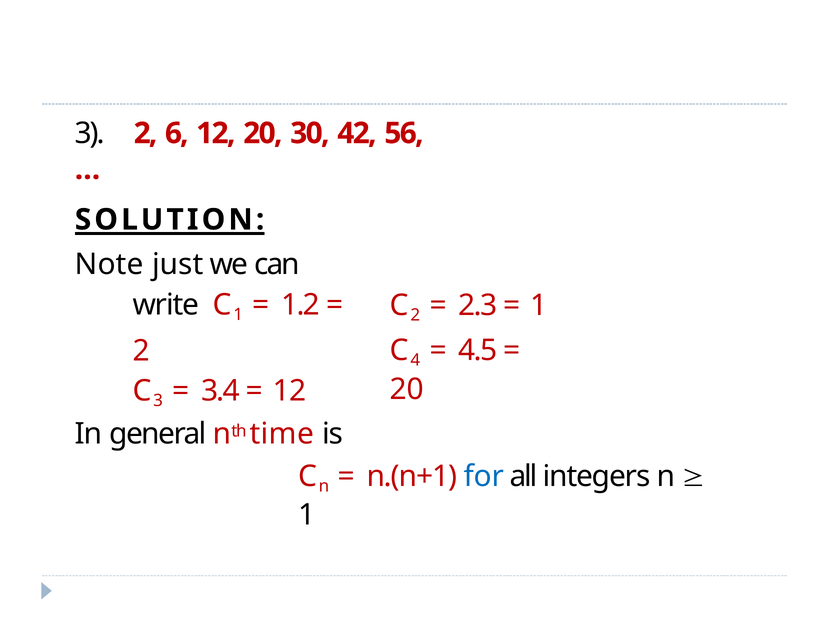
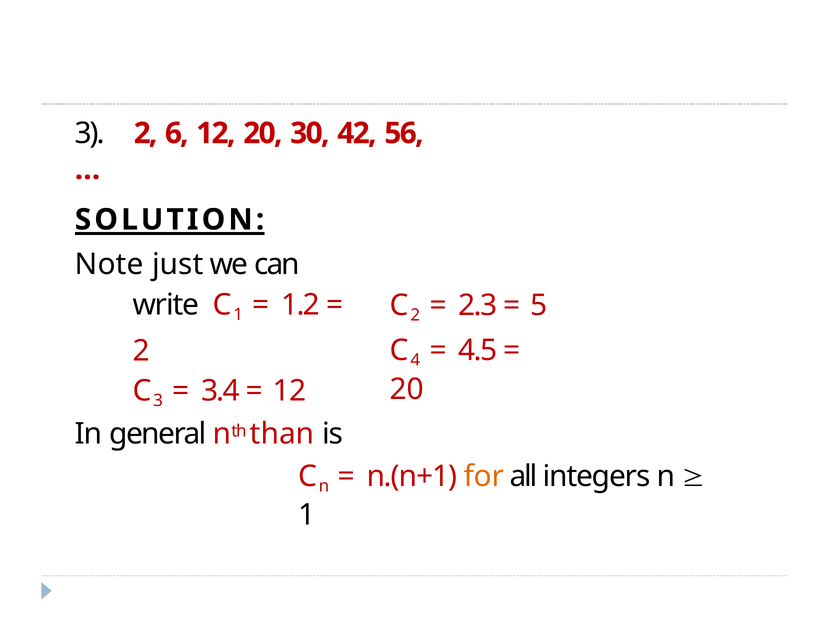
1 at (539, 305): 1 -> 5
time: time -> than
for colour: blue -> orange
